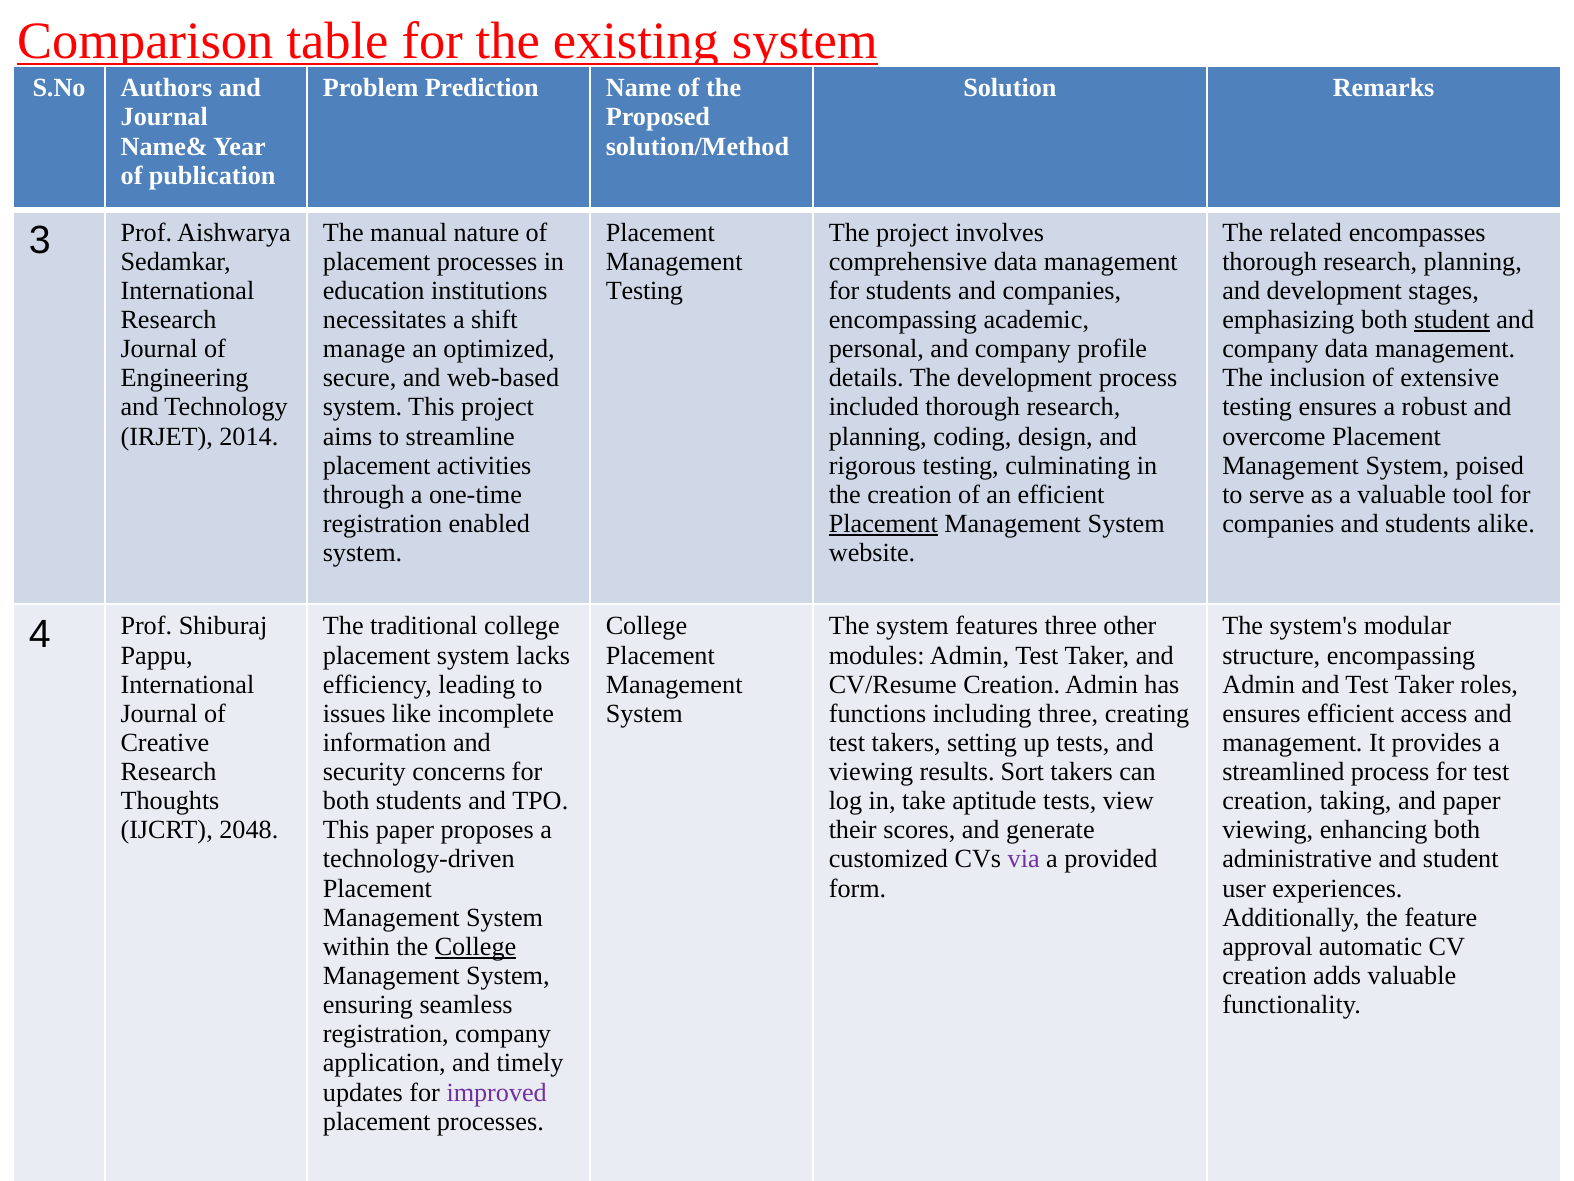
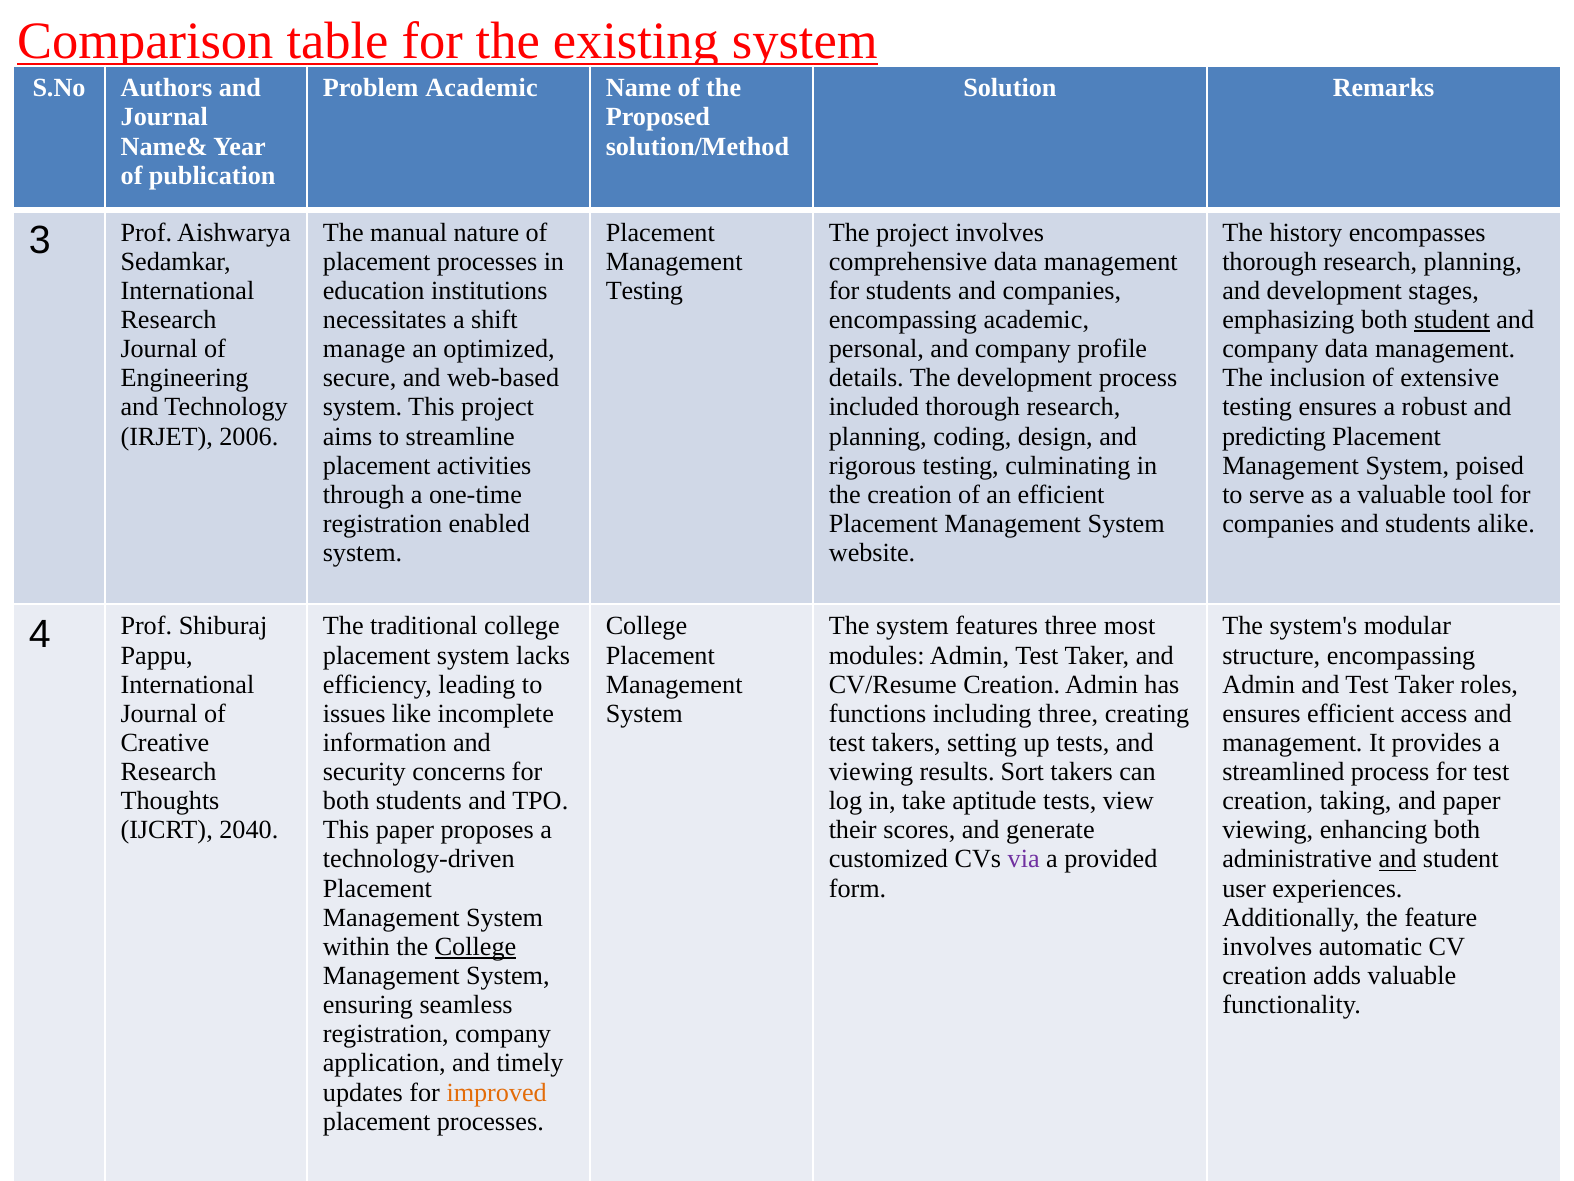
Problem Prediction: Prediction -> Academic
related: related -> history
2014: 2014 -> 2006
overcome: overcome -> predicting
Placement at (883, 524) underline: present -> none
other: other -> most
2048: 2048 -> 2040
and at (1398, 859) underline: none -> present
approval at (1268, 946): approval -> involves
improved colour: purple -> orange
